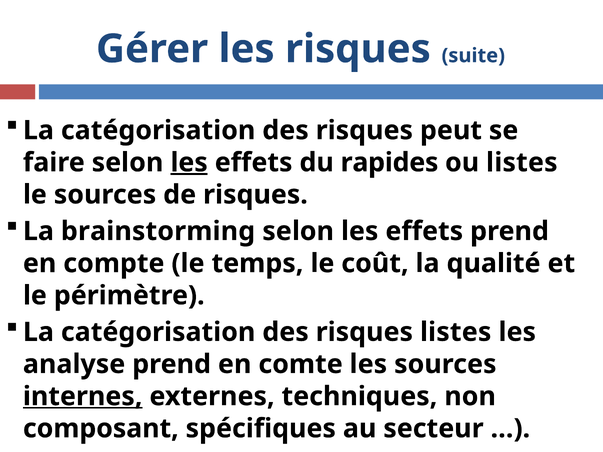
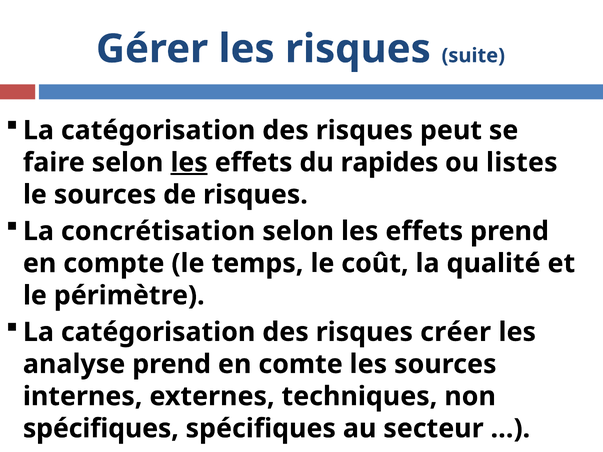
brainstorming: brainstorming -> concrétisation
risques listes: listes -> créer
internes underline: present -> none
composant at (101, 429): composant -> spécifiques
